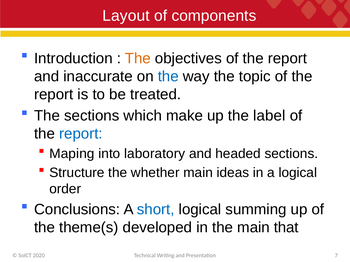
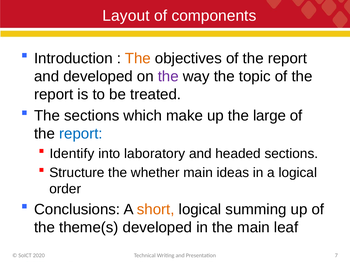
and inaccurate: inaccurate -> developed
the at (168, 77) colour: blue -> purple
label: label -> large
Maping: Maping -> Identify
short colour: blue -> orange
that: that -> leaf
